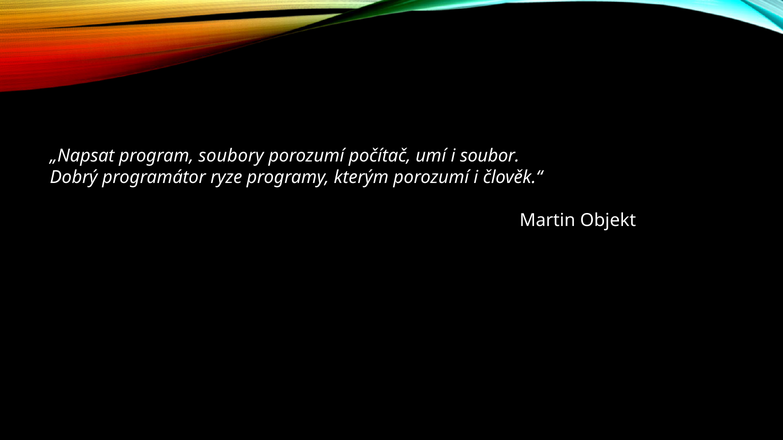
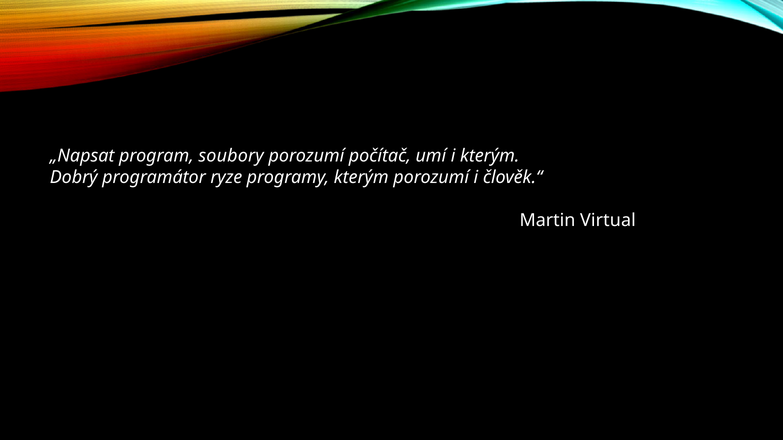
i soubor: soubor -> kterým
Objekt: Objekt -> Virtual
